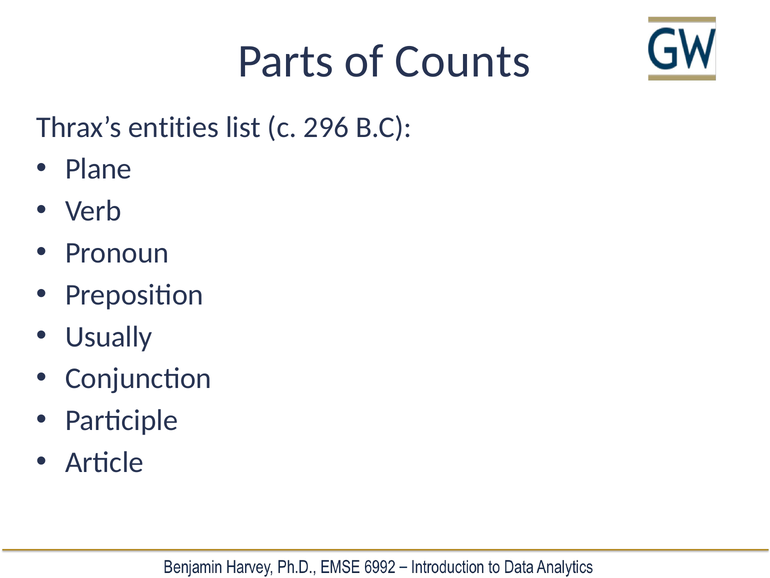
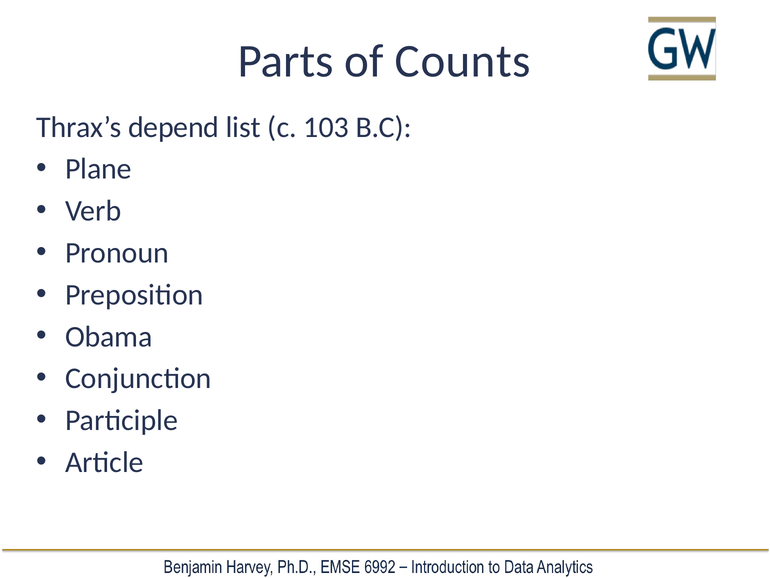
entities: entities -> depend
296: 296 -> 103
Usually: Usually -> Obama
